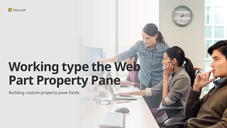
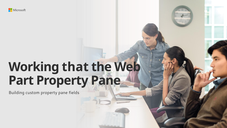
type: type -> that
